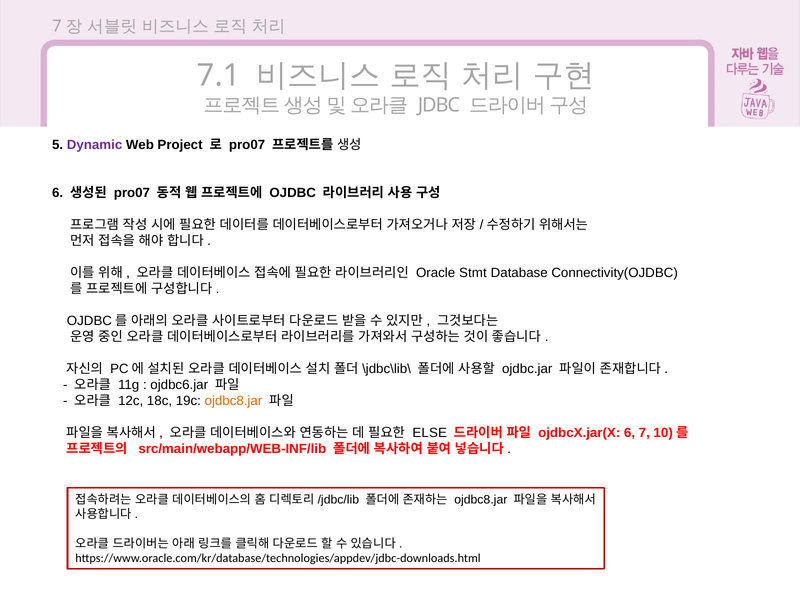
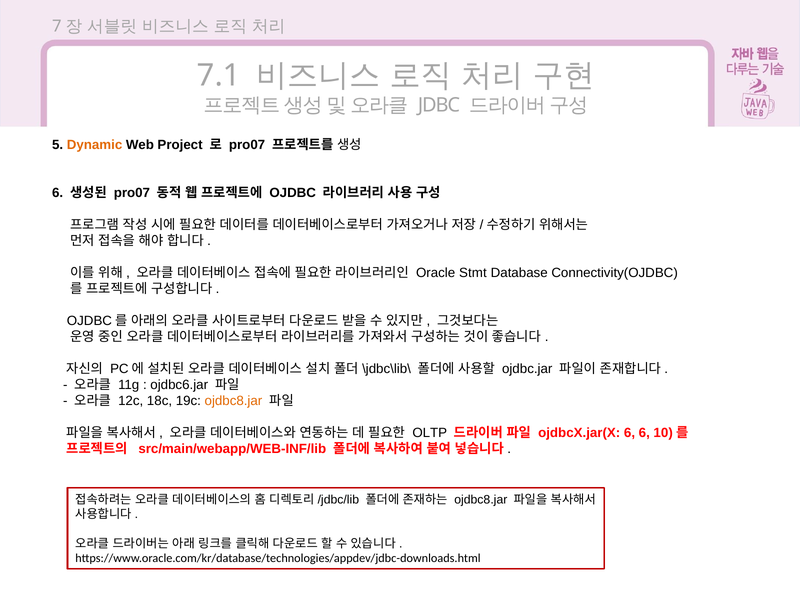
Dynamic colour: purple -> orange
ELSE: ELSE -> OLTP
6 7: 7 -> 6
